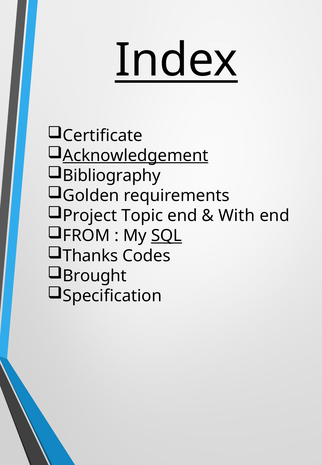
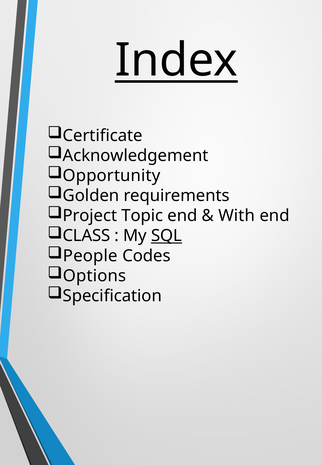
Acknowledgement underline: present -> none
Bibliography: Bibliography -> Opportunity
FROM: FROM -> CLASS
Thanks: Thanks -> People
Brought: Brought -> Options
